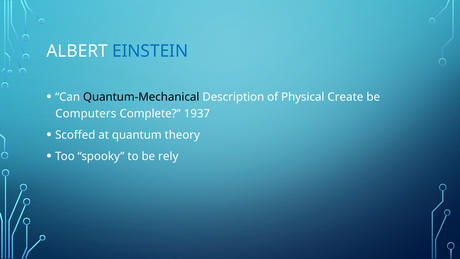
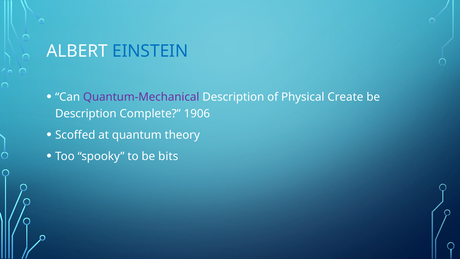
Quantum-Mechanical colour: black -> purple
Computers at (86, 114): Computers -> Description
1937: 1937 -> 1906
rely: rely -> bits
